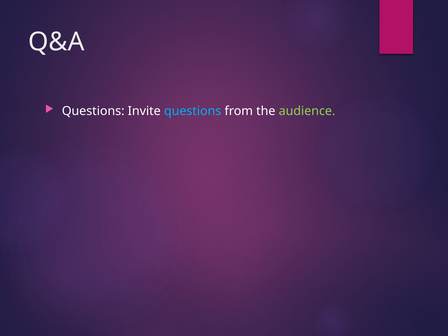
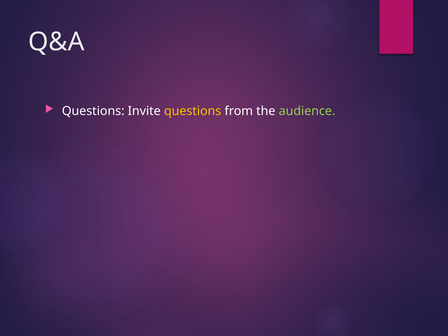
questions at (193, 111) colour: light blue -> yellow
